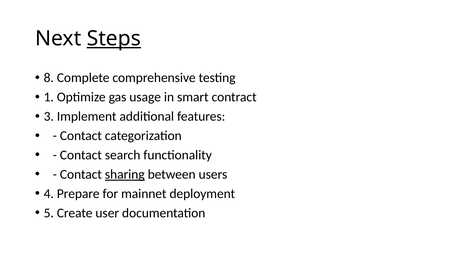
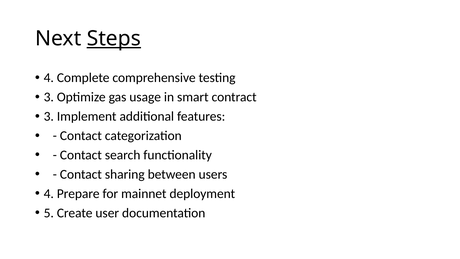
8 at (49, 78): 8 -> 4
1 at (49, 97): 1 -> 3
sharing underline: present -> none
